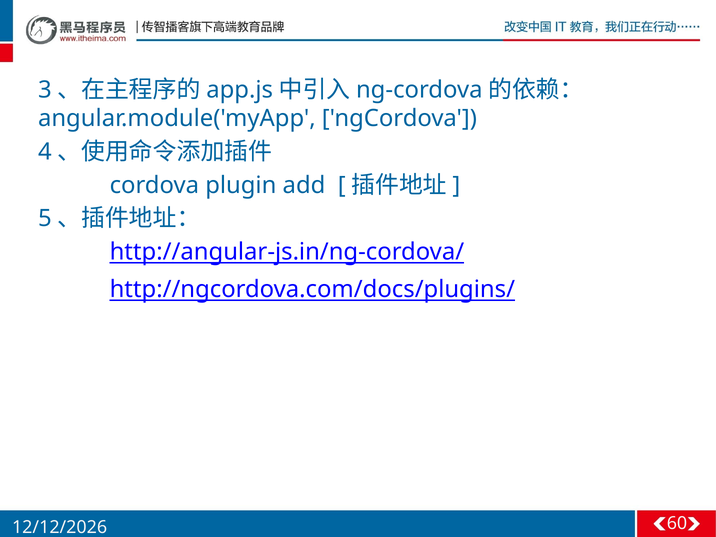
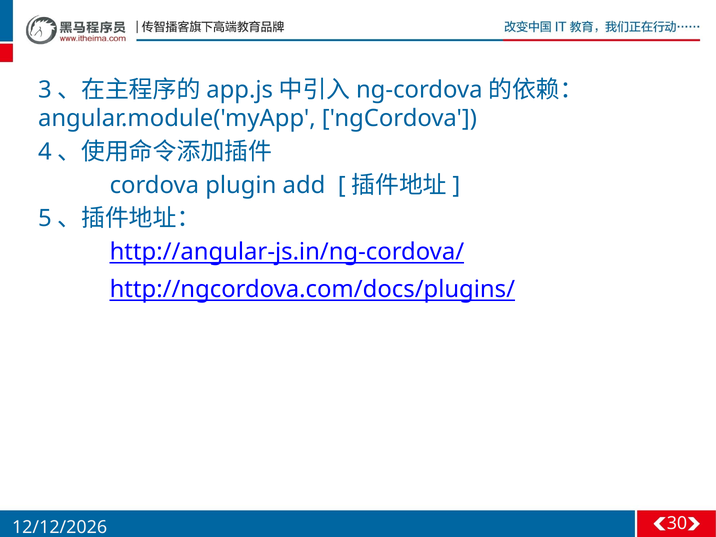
60: 60 -> 30
